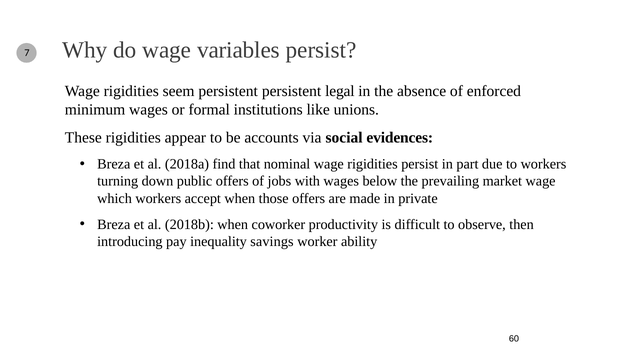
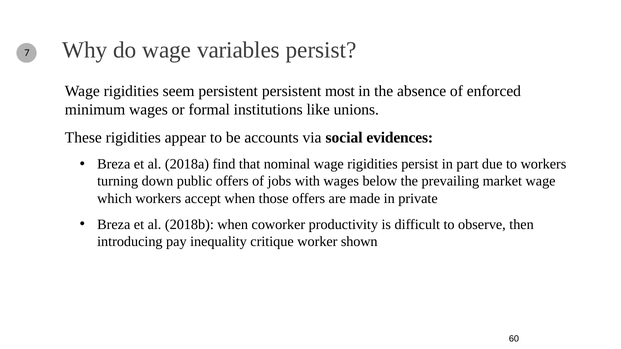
legal: legal -> most
savings: savings -> critique
ability: ability -> shown
